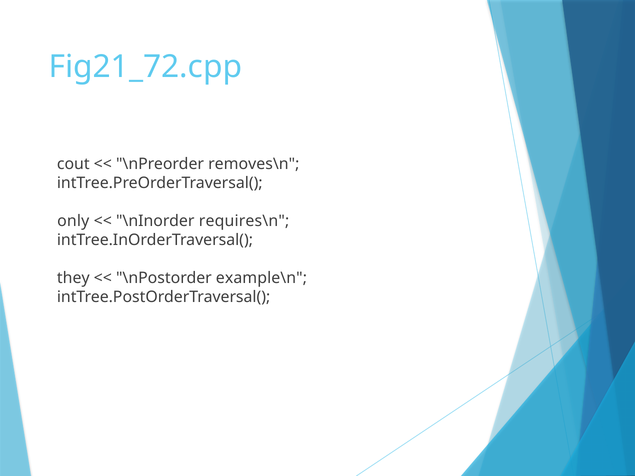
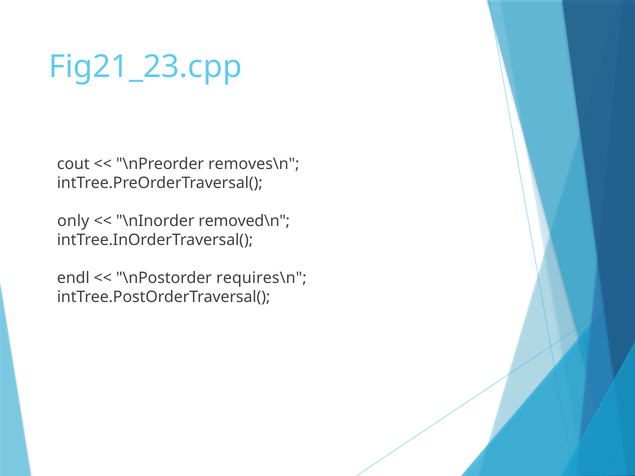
Fig21_72.cpp: Fig21_72.cpp -> Fig21_23.cpp
requires\n: requires\n -> removed\n
they: they -> endl
example\n: example\n -> requires\n
